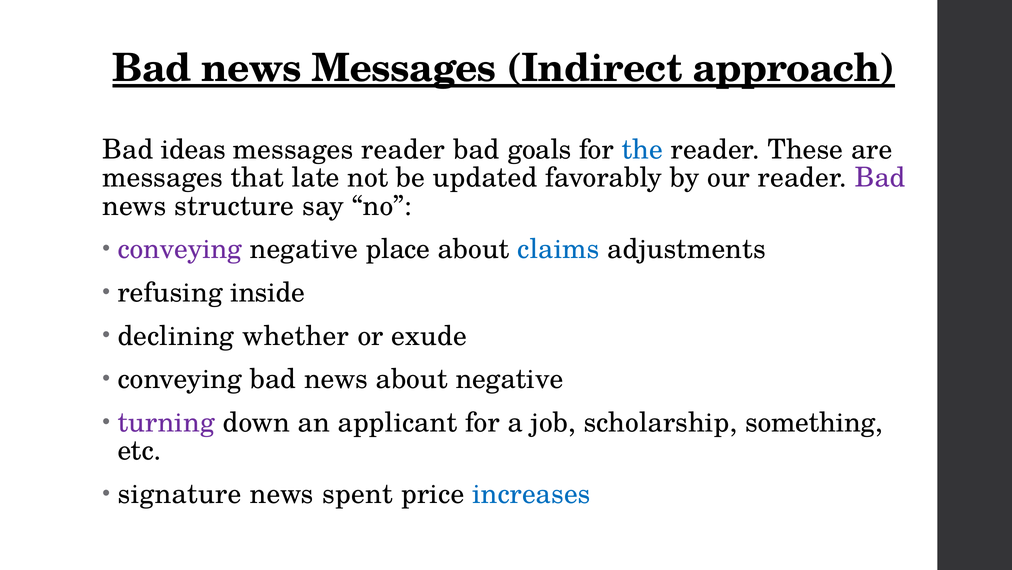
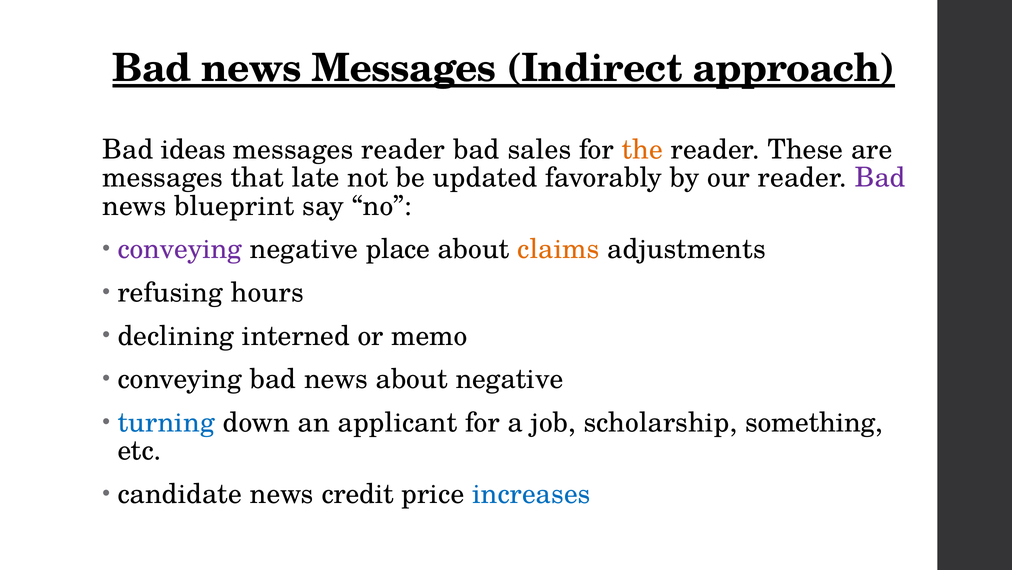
goals: goals -> sales
the colour: blue -> orange
structure: structure -> blueprint
claims colour: blue -> orange
inside: inside -> hours
whether: whether -> interned
exude: exude -> memo
turning colour: purple -> blue
signature: signature -> candidate
spent: spent -> credit
